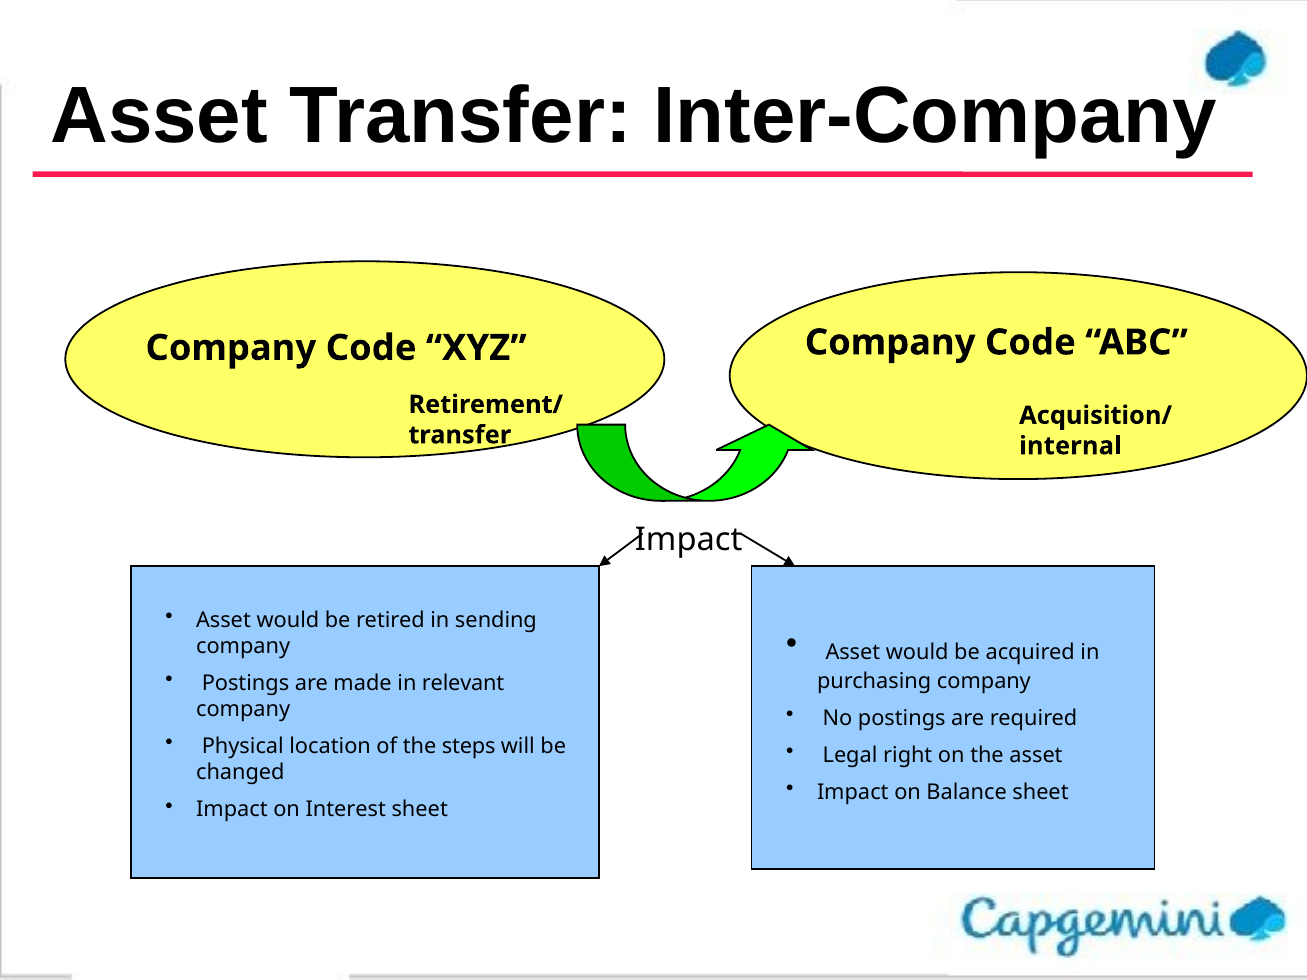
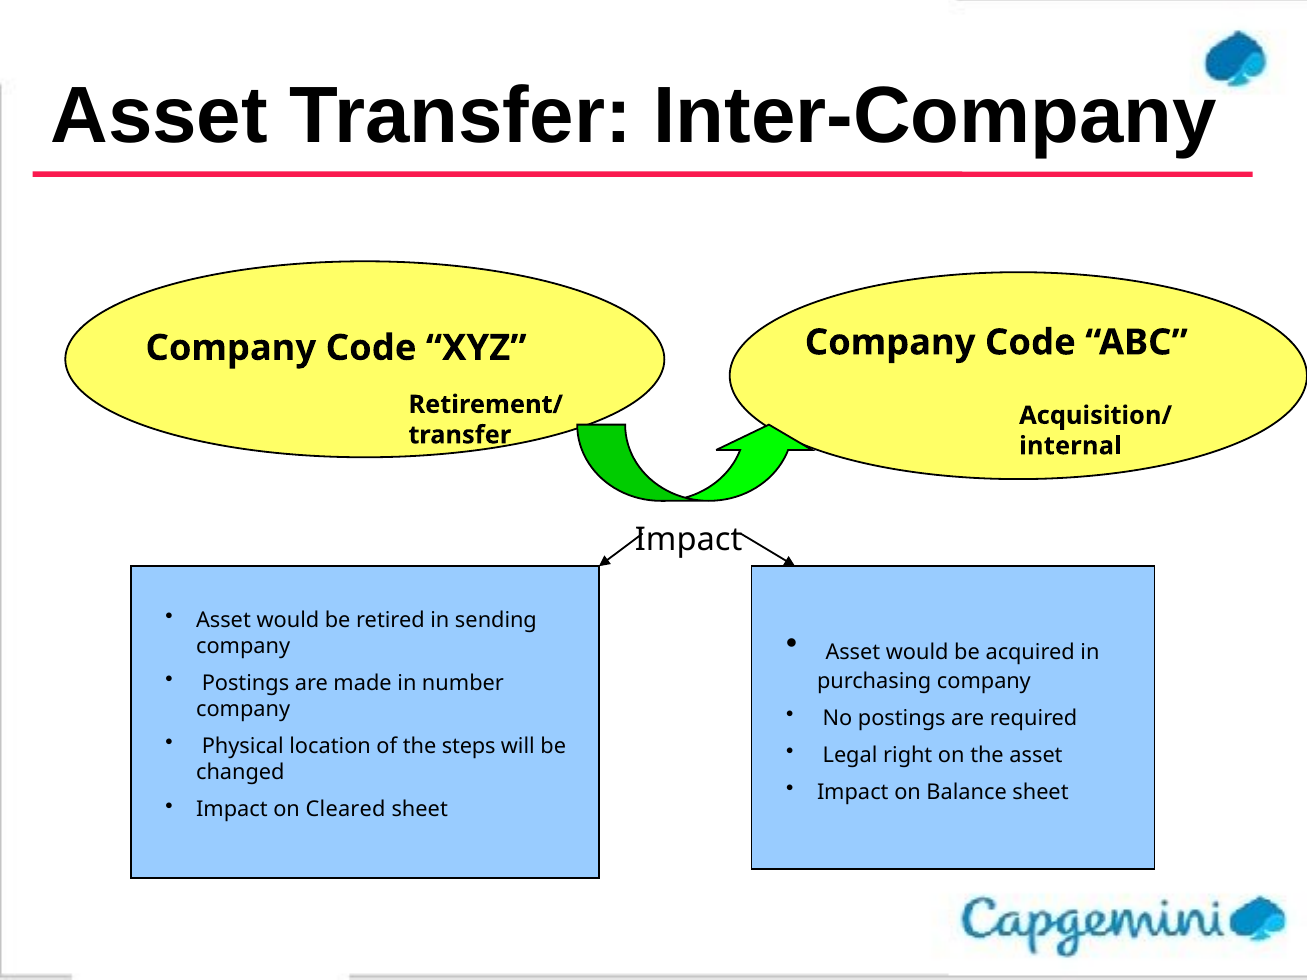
relevant: relevant -> number
Interest: Interest -> Cleared
